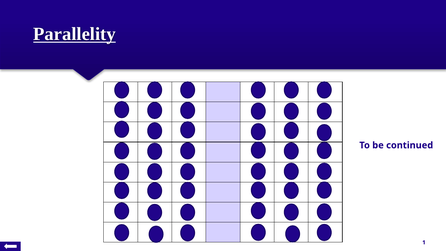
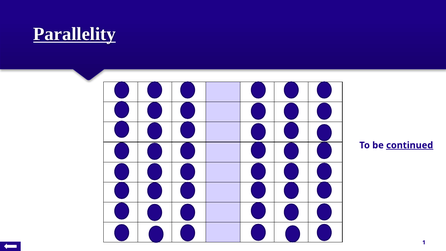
continued underline: none -> present
